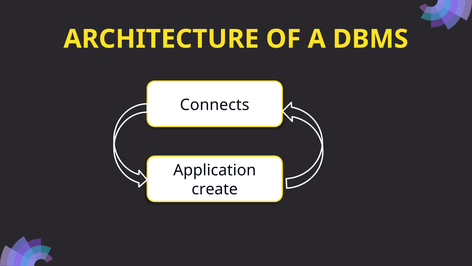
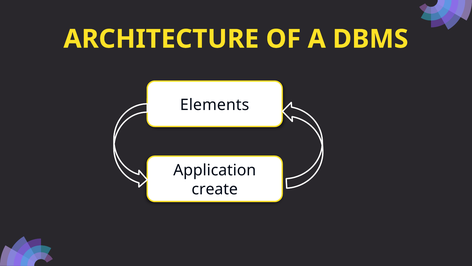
Connects: Connects -> Elements
